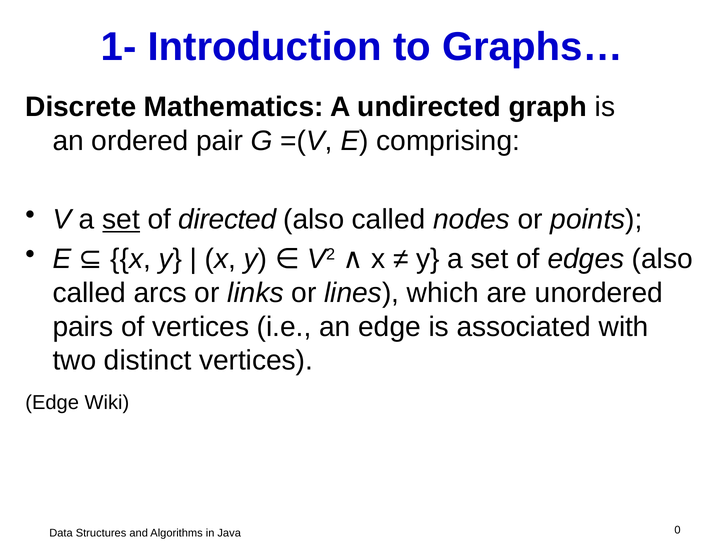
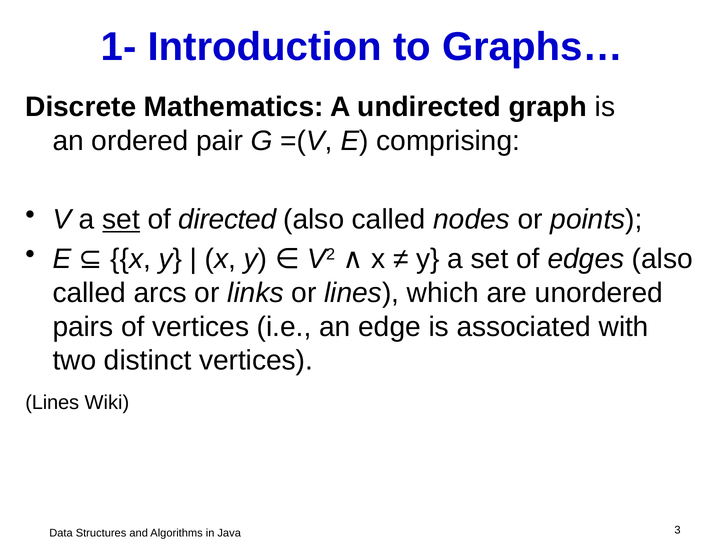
Edge at (52, 403): Edge -> Lines
0: 0 -> 3
